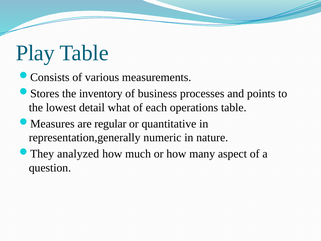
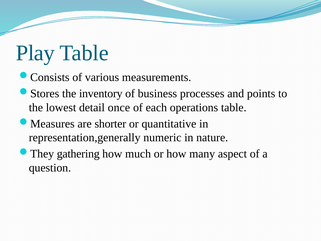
what: what -> once
regular: regular -> shorter
analyzed: analyzed -> gathering
